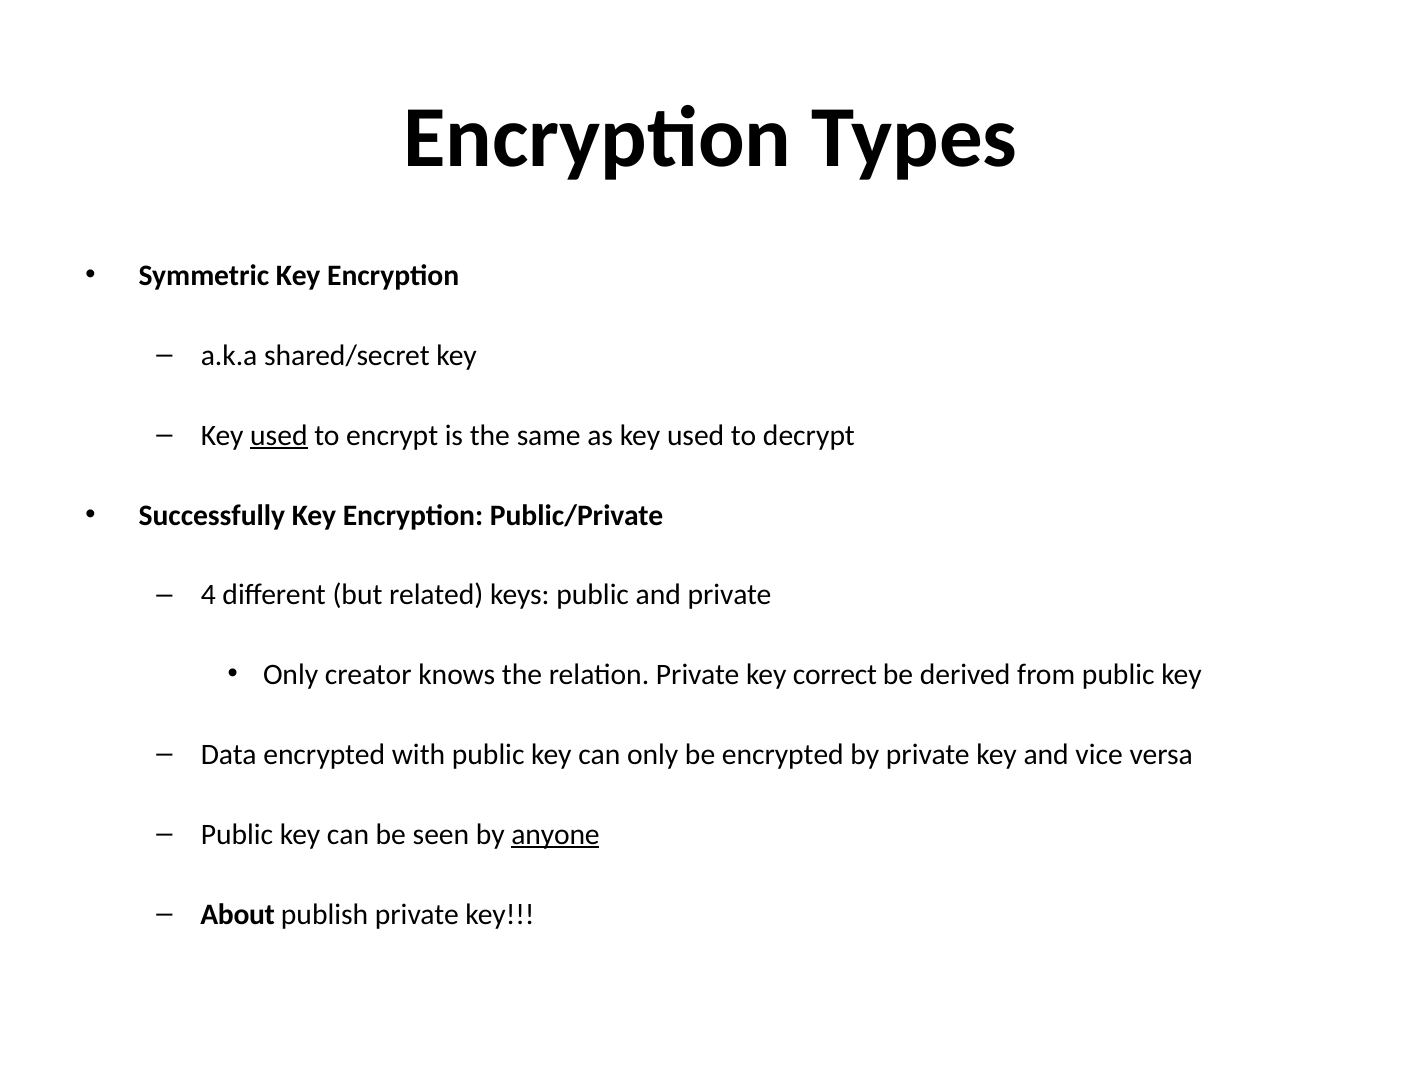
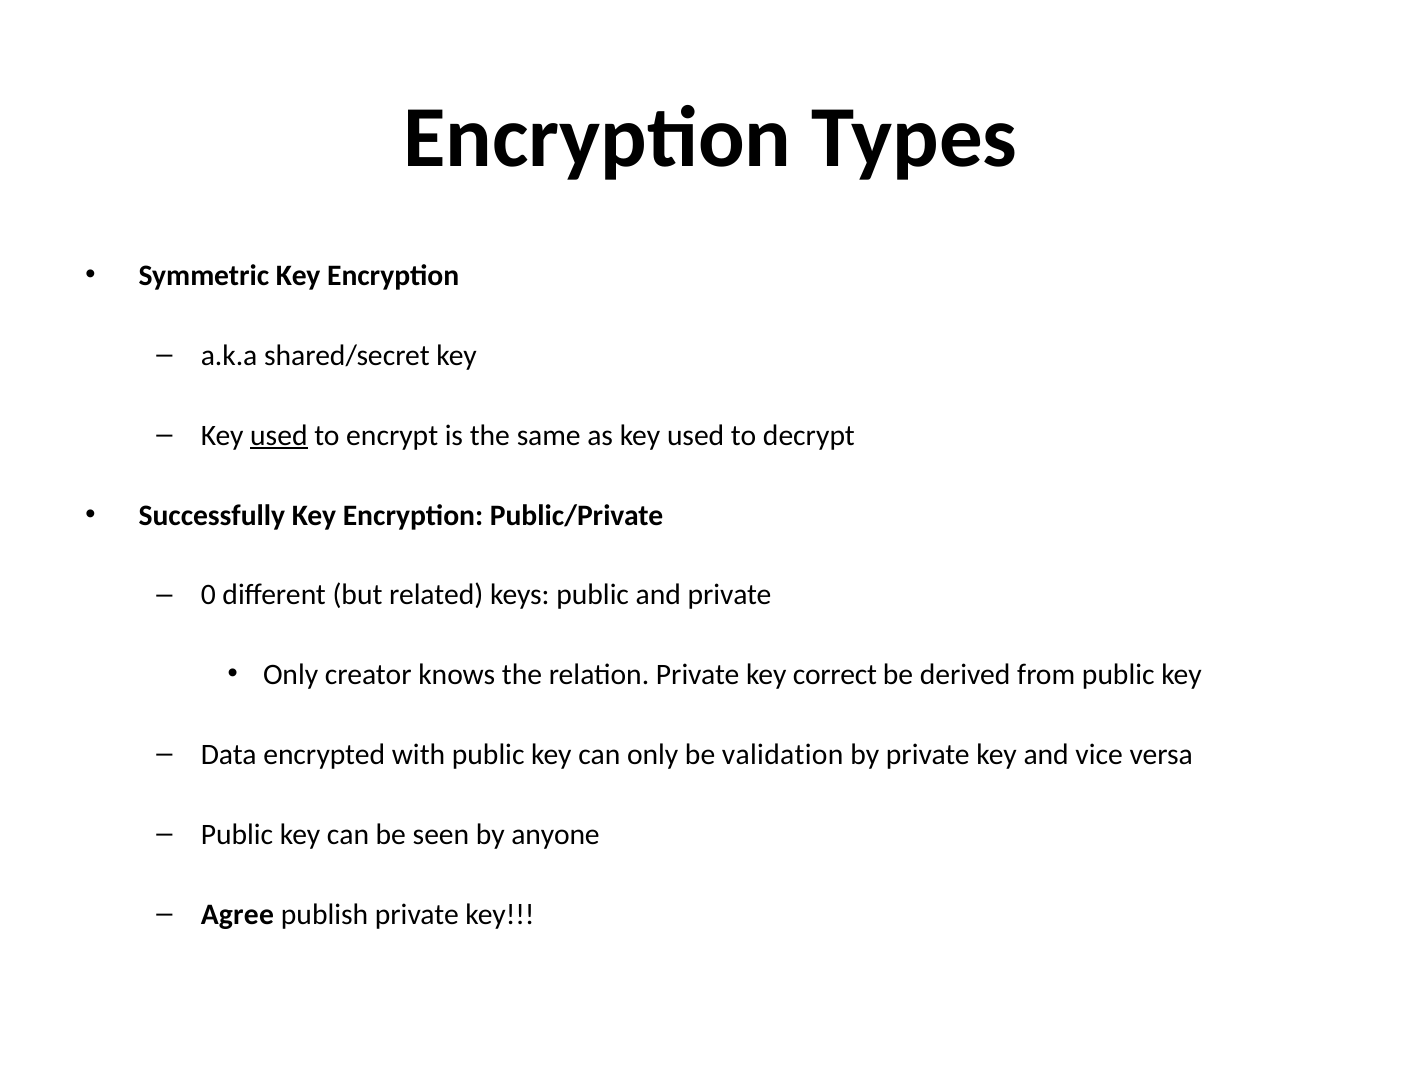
4: 4 -> 0
be encrypted: encrypted -> validation
anyone underline: present -> none
About: About -> Agree
